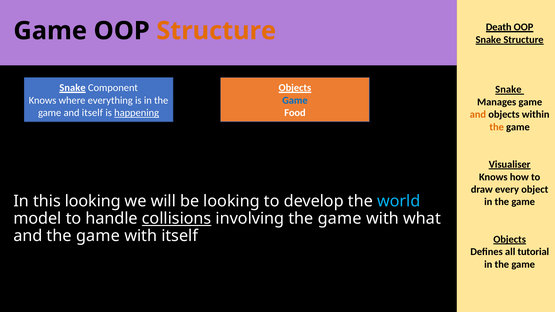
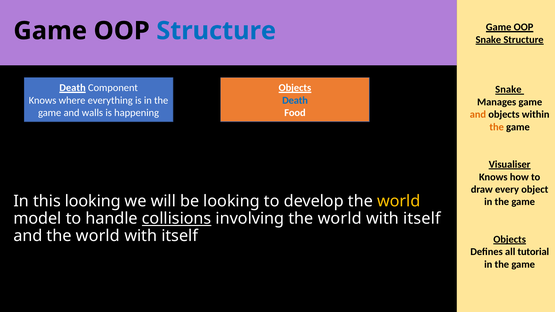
Death at (499, 27): Death -> Game
Structure at (216, 31) colour: orange -> blue
Snake at (72, 88): Snake -> Death
Game at (295, 100): Game -> Death
and itself: itself -> walls
happening underline: present -> none
world at (399, 201) colour: light blue -> yellow
involving the game: game -> world
what at (422, 219): what -> itself
and the game: game -> world
